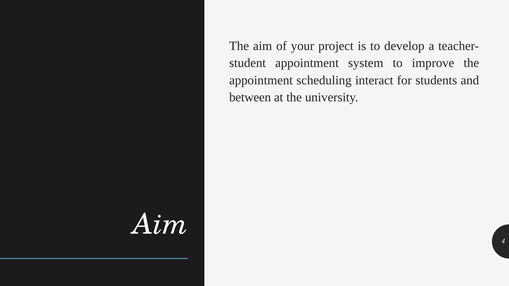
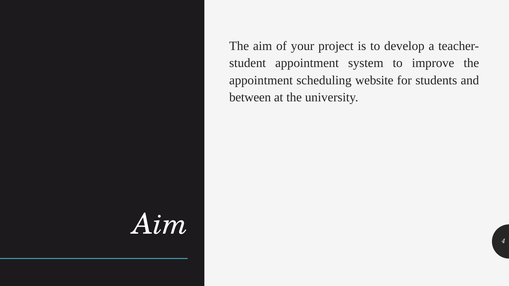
interact: interact -> website
